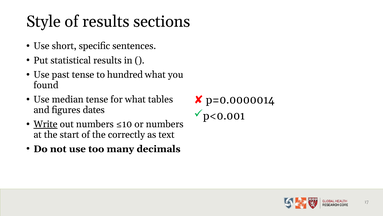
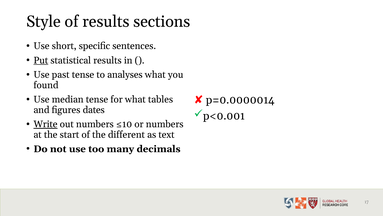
Put underline: none -> present
hundred: hundred -> analyses
correctly: correctly -> different
